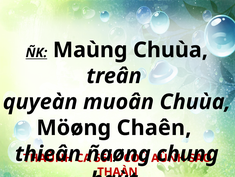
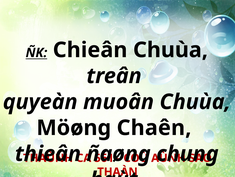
Maùng: Maùng -> Chieân
